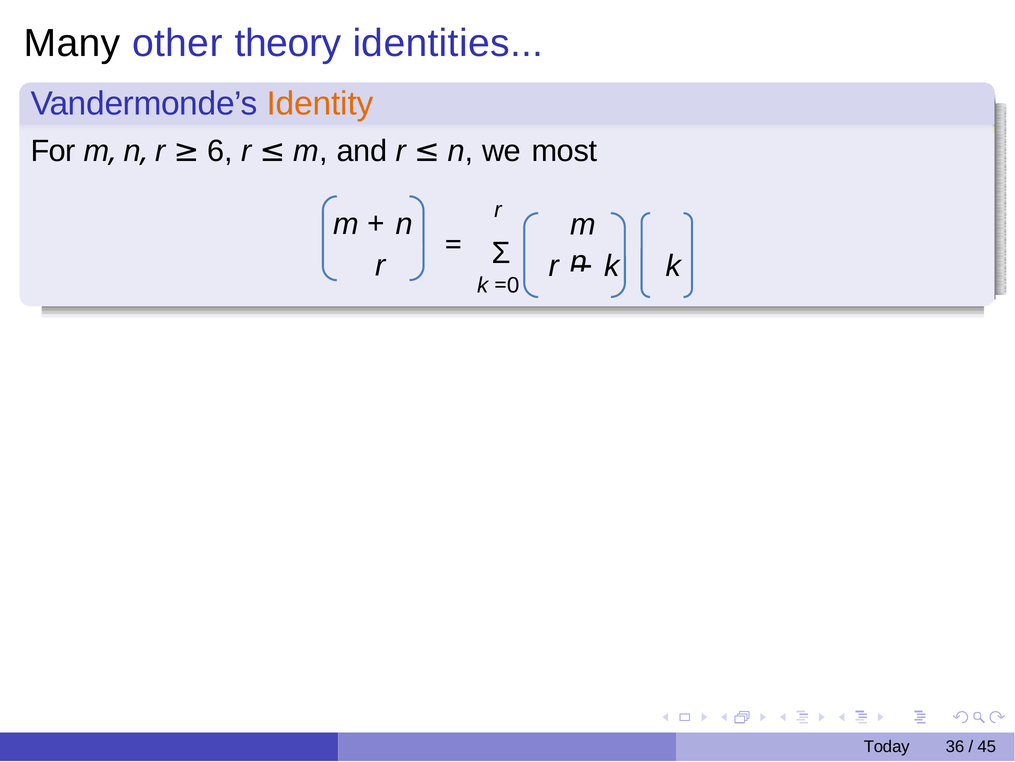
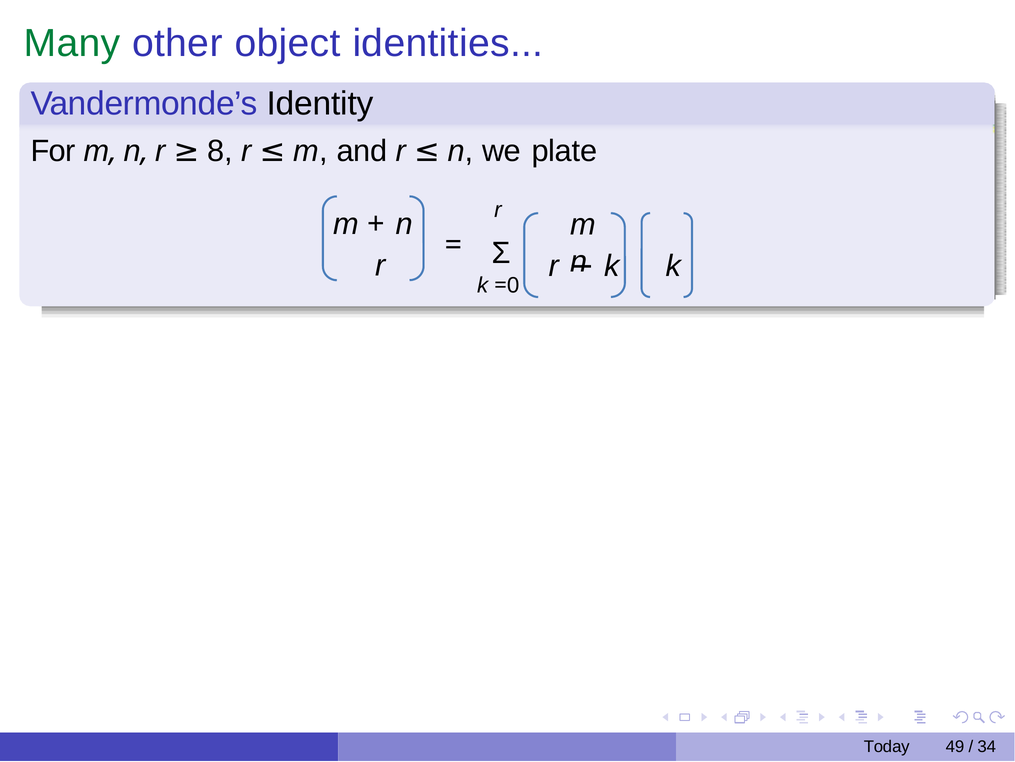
Many colour: black -> green
theory: theory -> object
Identity colour: orange -> black
6: 6 -> 8
most: most -> plate
36: 36 -> 49
45: 45 -> 34
